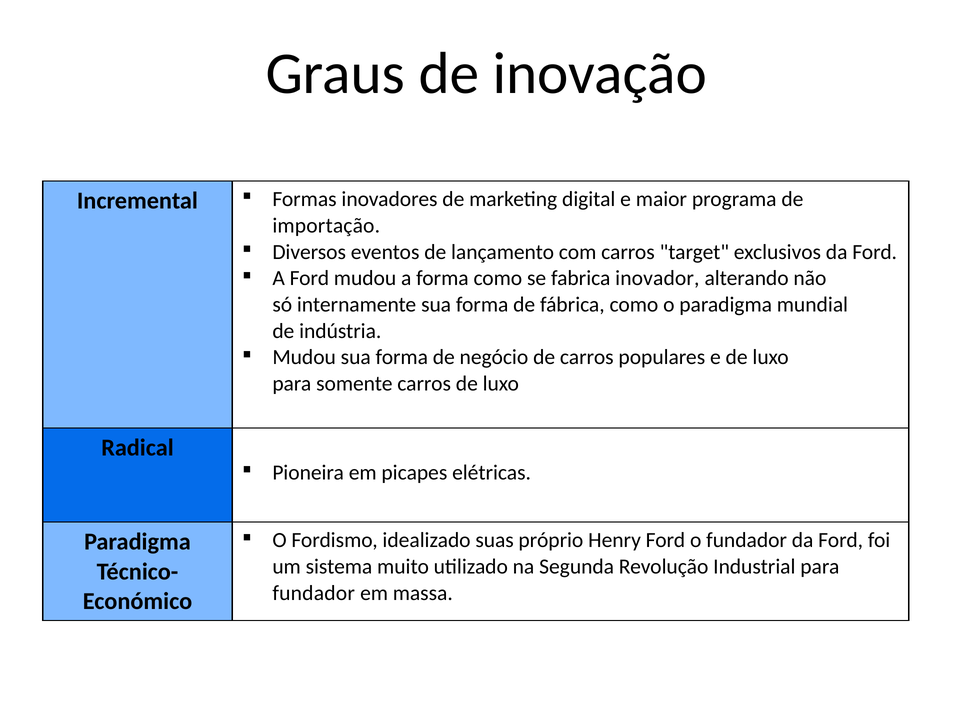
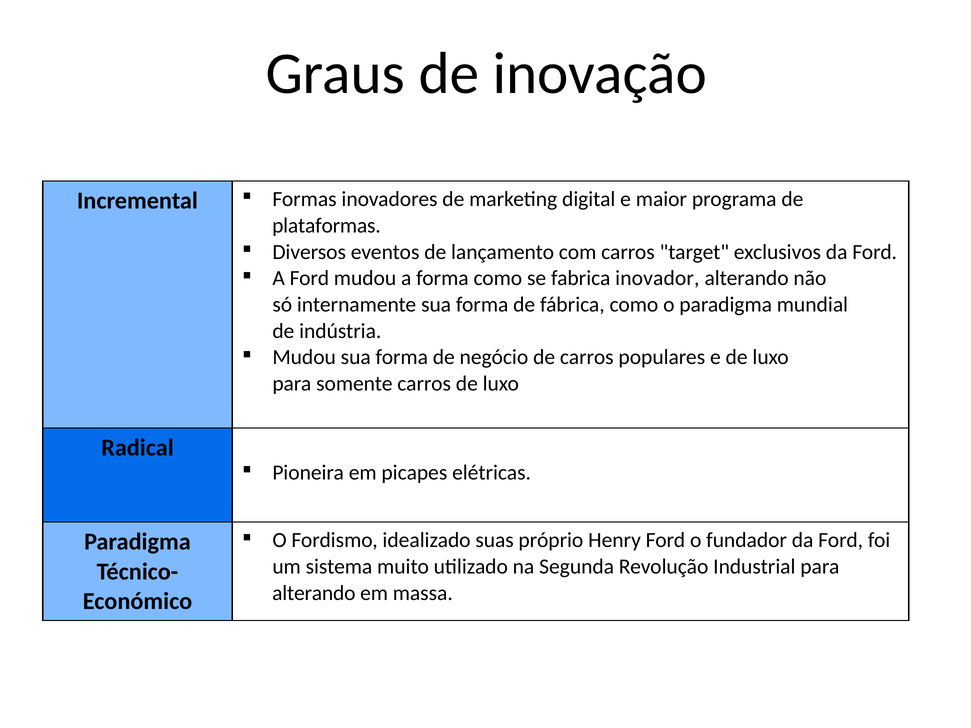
importação: importação -> plataformas
fundador at (314, 593): fundador -> alterando
